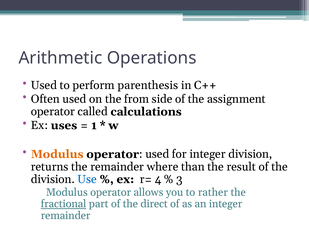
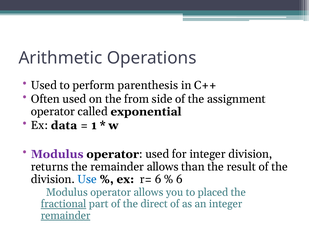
calculations: calculations -> exponential
uses: uses -> data
Modulus at (57, 154) colour: orange -> purple
remainder where: where -> allows
r= 4: 4 -> 6
3 at (179, 179): 3 -> 6
rather: rather -> placed
remainder at (66, 215) underline: none -> present
